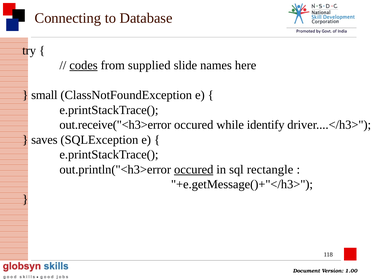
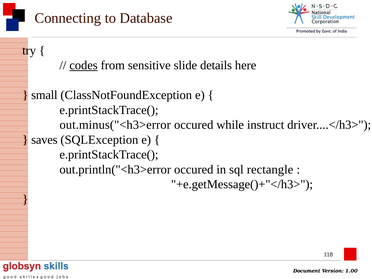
supplied: supplied -> sensitive
names: names -> details
out.receive("<h3>error: out.receive("<h3>error -> out.minus("<h3>error
identify: identify -> instruct
occured at (194, 169) underline: present -> none
